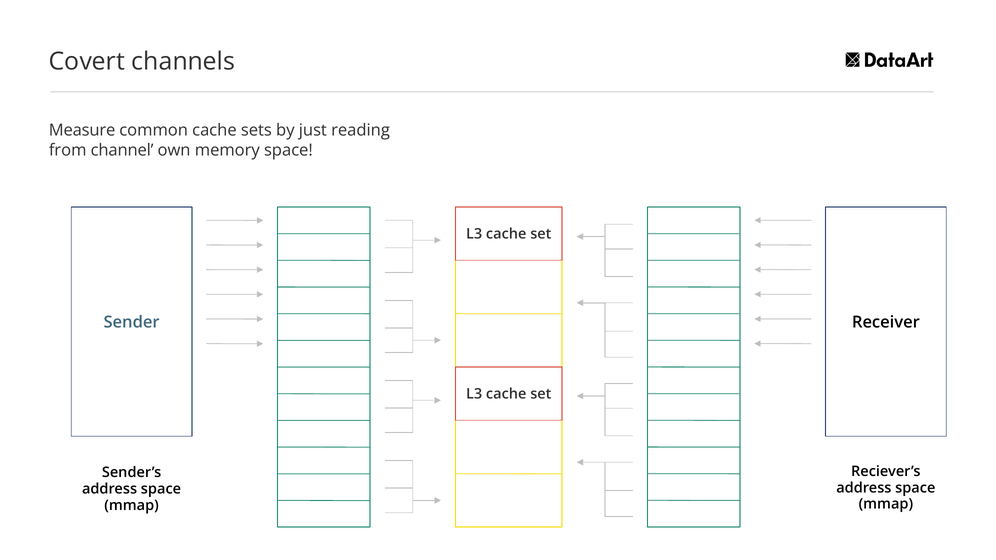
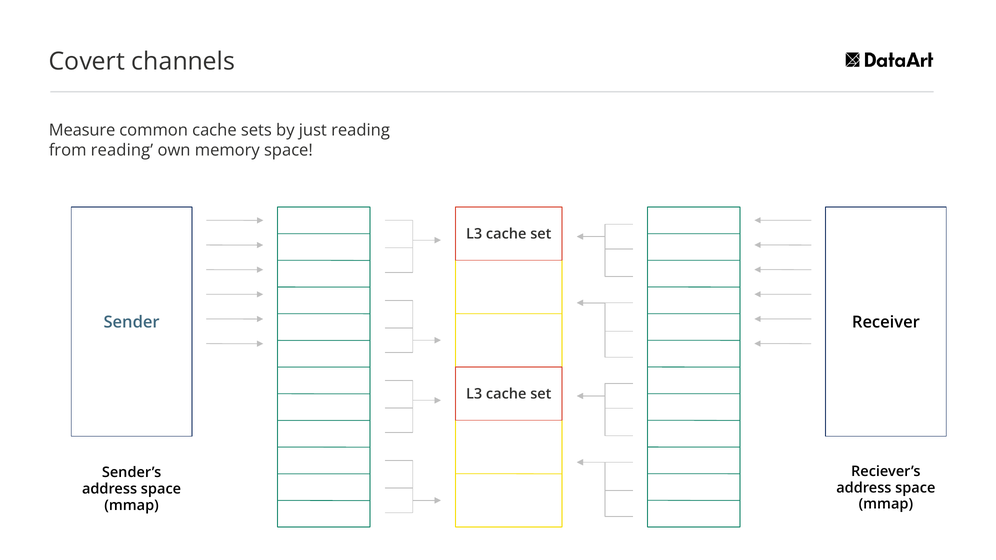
from channel: channel -> reading
